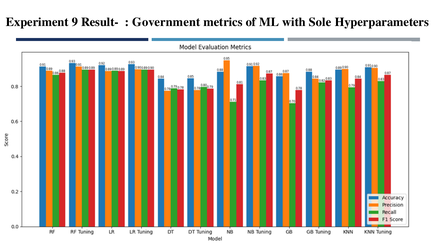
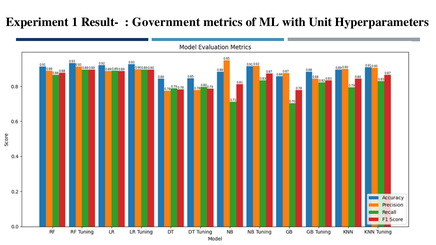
9: 9 -> 1
Sole: Sole -> Unit
